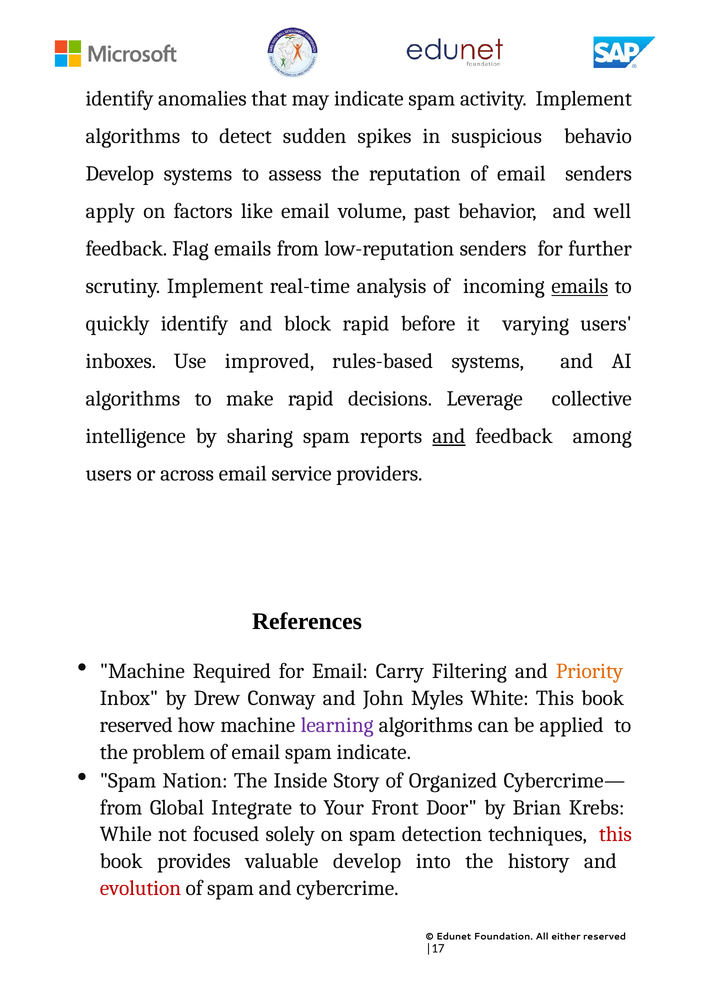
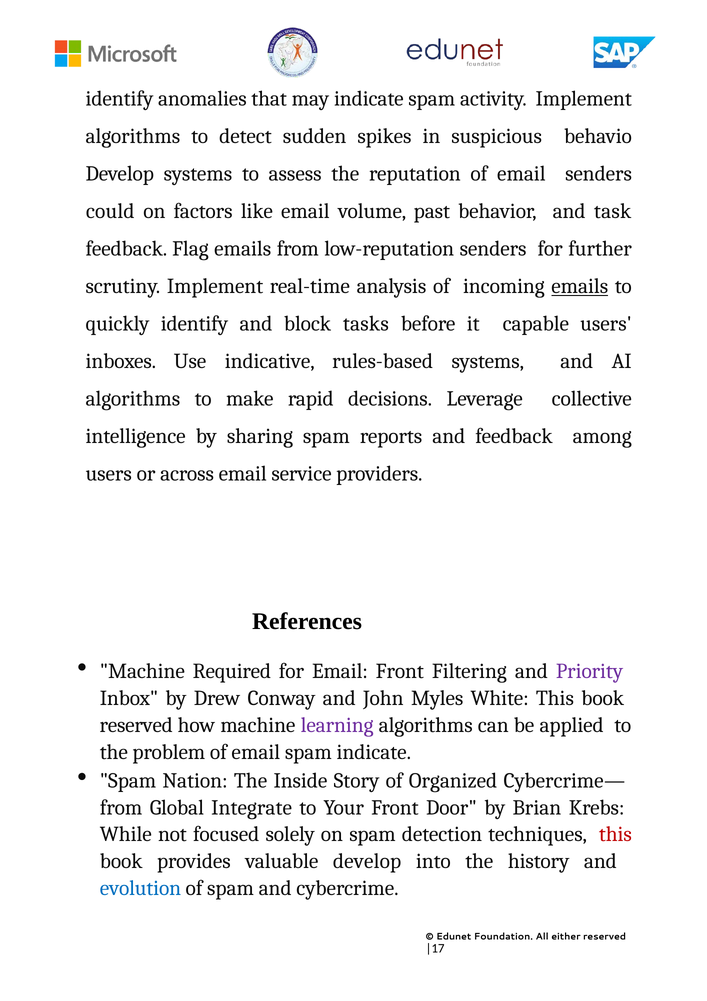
apply: apply -> could
well: well -> task
block rapid: rapid -> tasks
varying: varying -> capable
improved: improved -> indicative
and at (449, 436) underline: present -> none
Email Carry: Carry -> Front
Priority colour: orange -> purple
evolution colour: red -> blue
